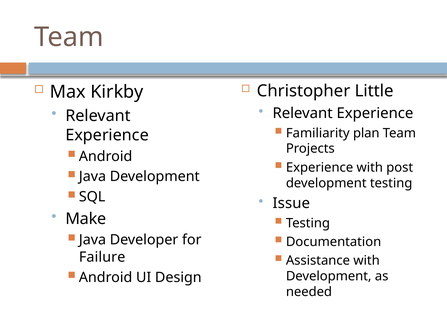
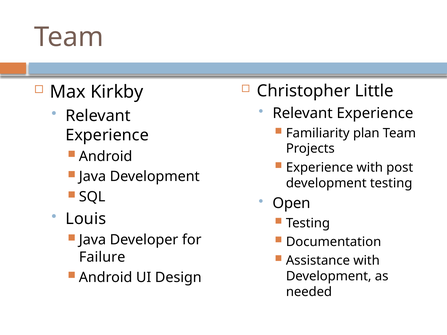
Issue: Issue -> Open
Make: Make -> Louis
